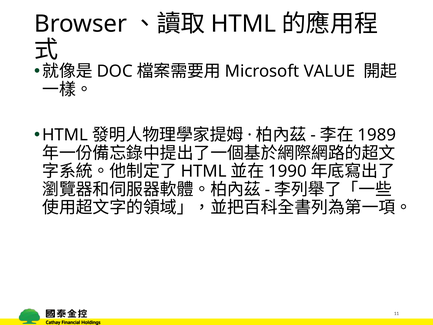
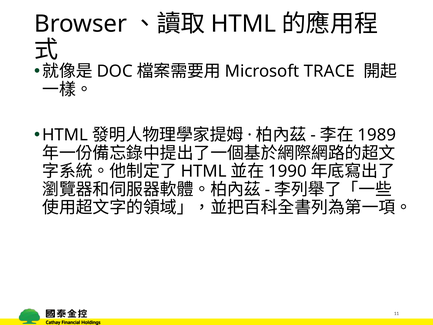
VALUE: VALUE -> TRACE
